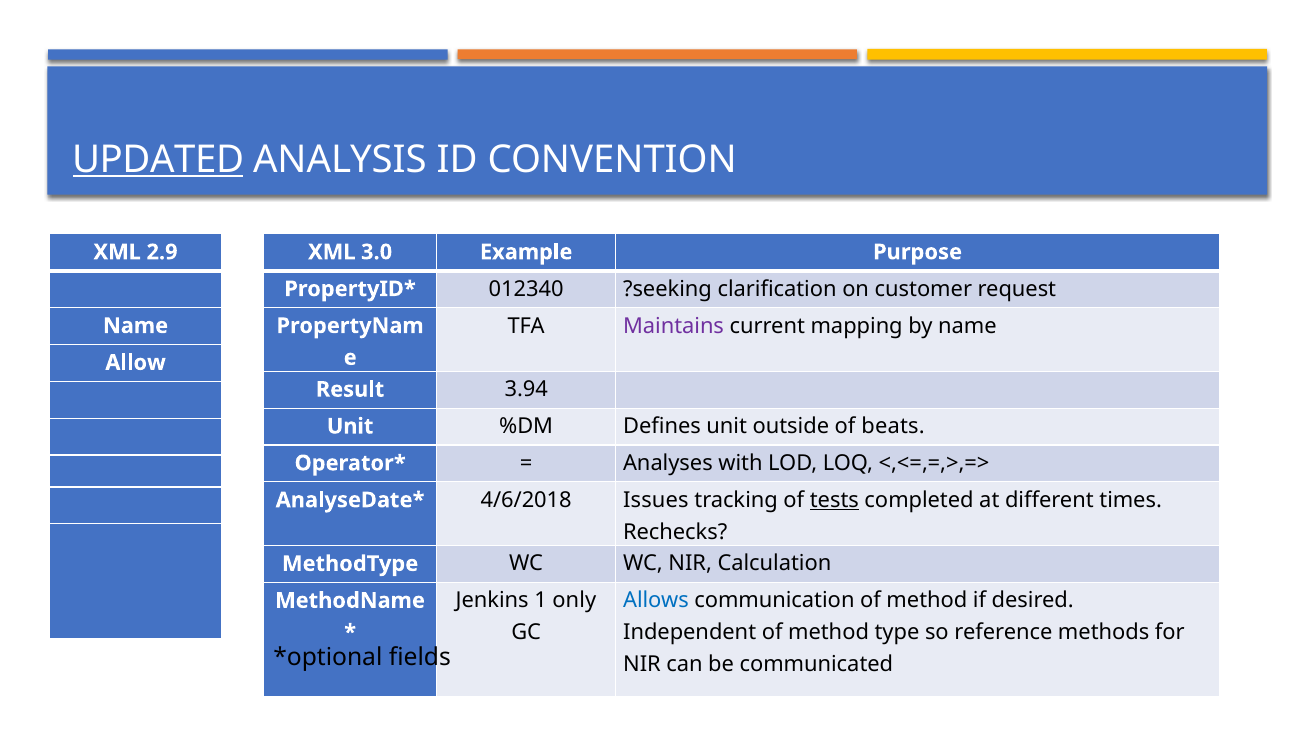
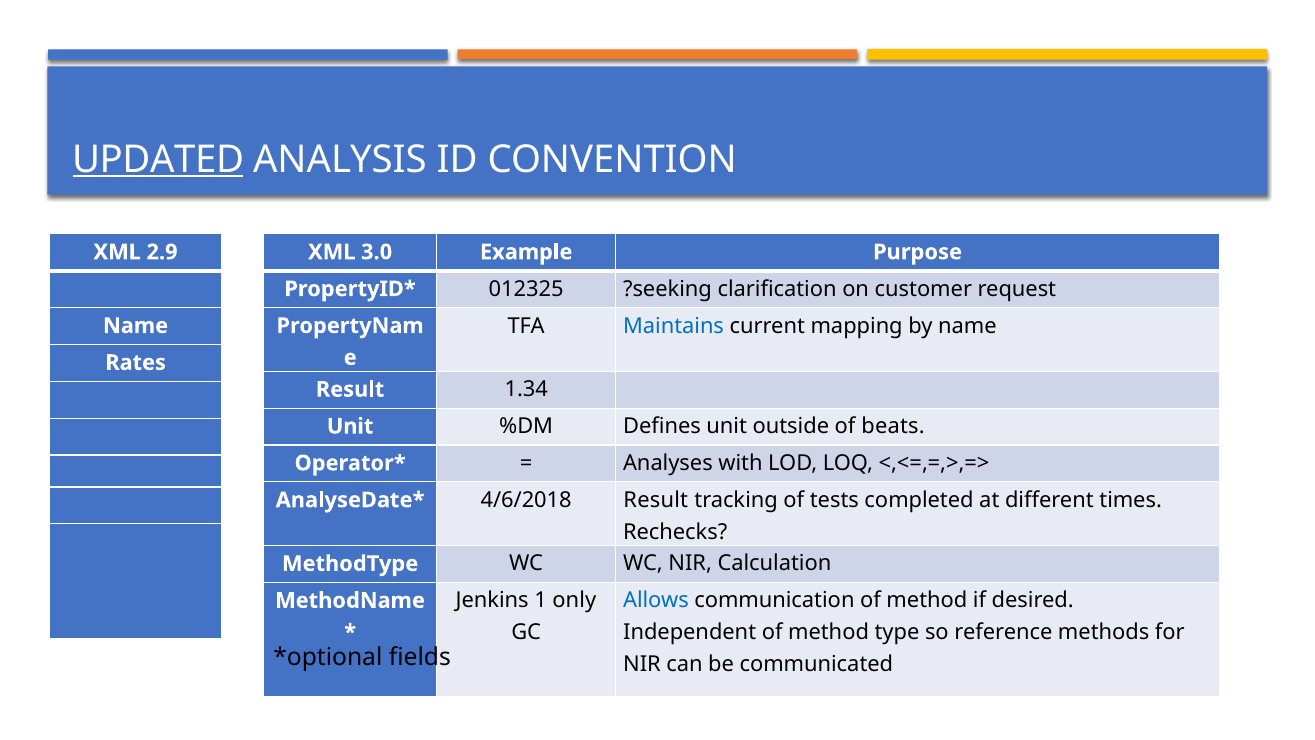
012340: 012340 -> 012325
Maintains colour: purple -> blue
Allow: Allow -> Rates
3.94: 3.94 -> 1.34
4/6/2018 Issues: Issues -> Result
tests underline: present -> none
